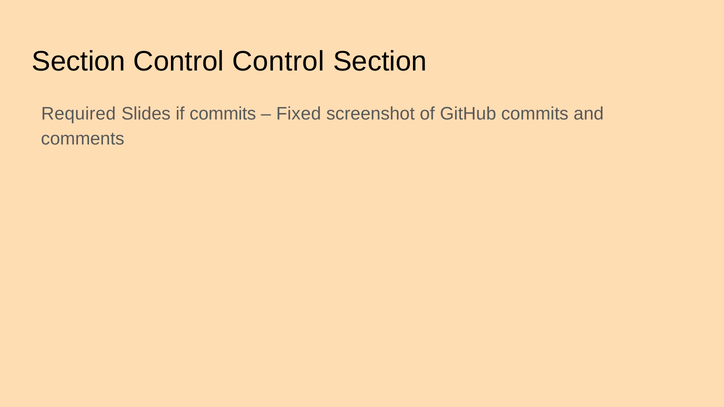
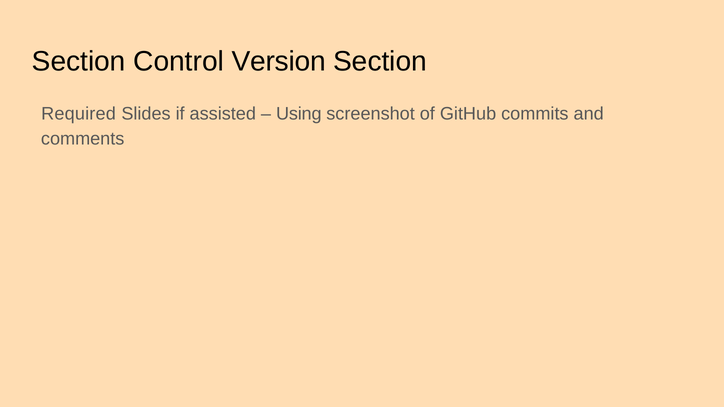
Control Control: Control -> Version
if commits: commits -> assisted
Fixed: Fixed -> Using
